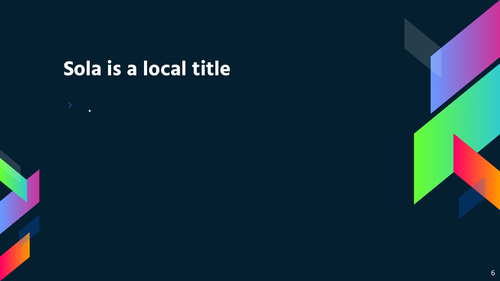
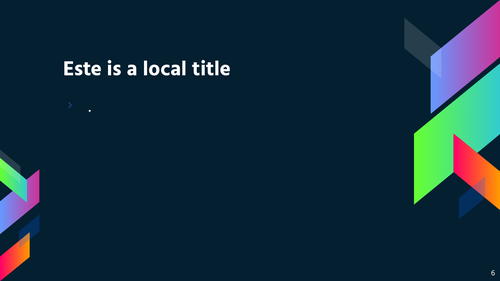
Sola: Sola -> Este
